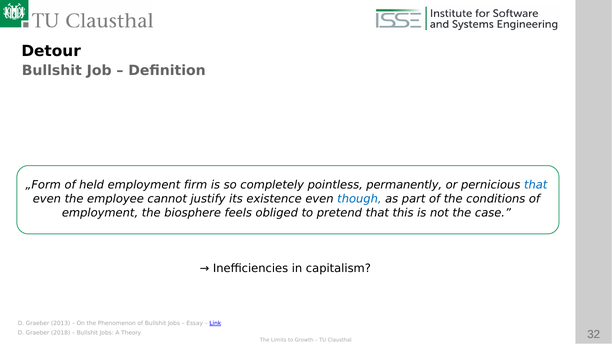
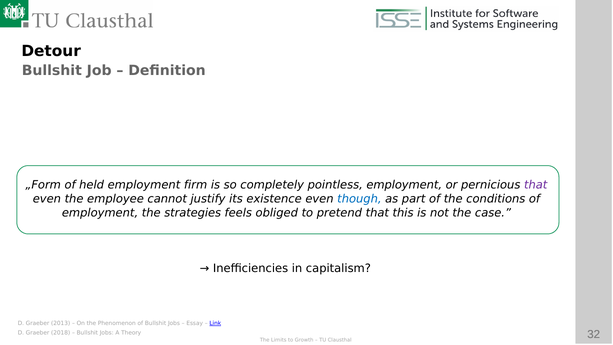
pointless permanently: permanently -> employment
that at (536, 185) colour: blue -> purple
biosphere: biosphere -> strategies
